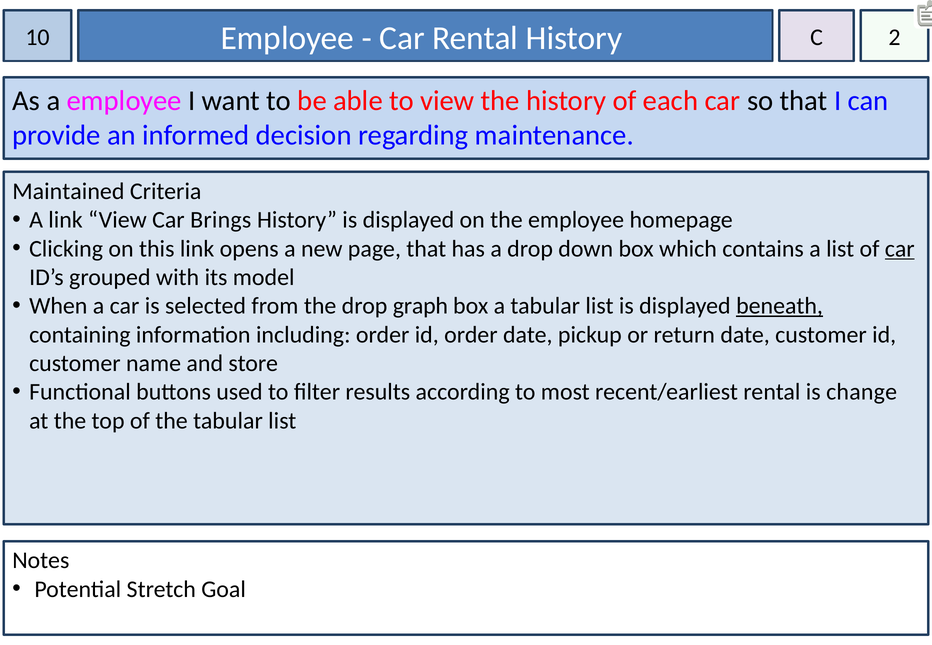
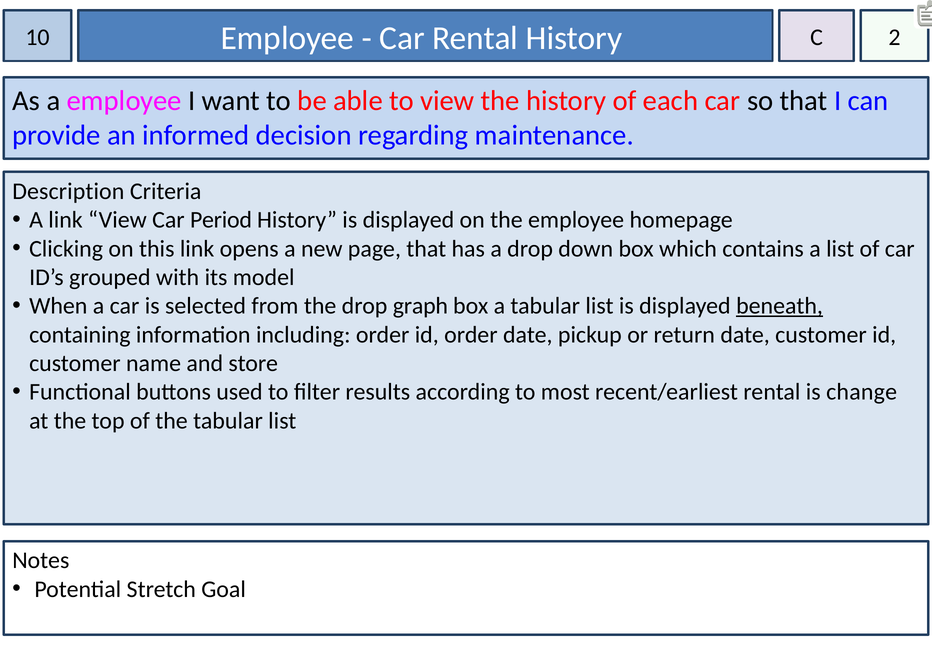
Maintained: Maintained -> Description
Brings: Brings -> Period
car at (900, 249) underline: present -> none
